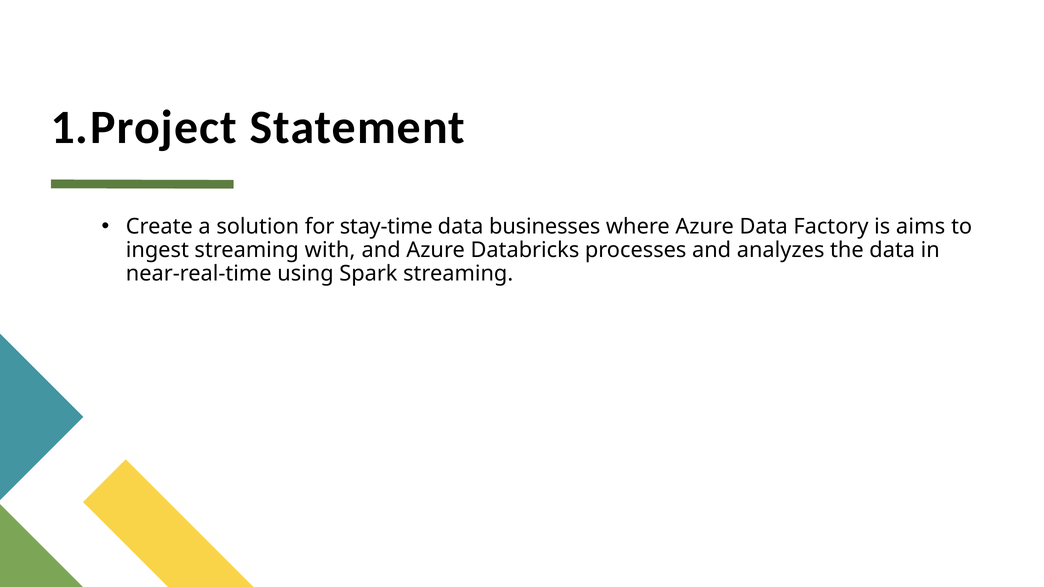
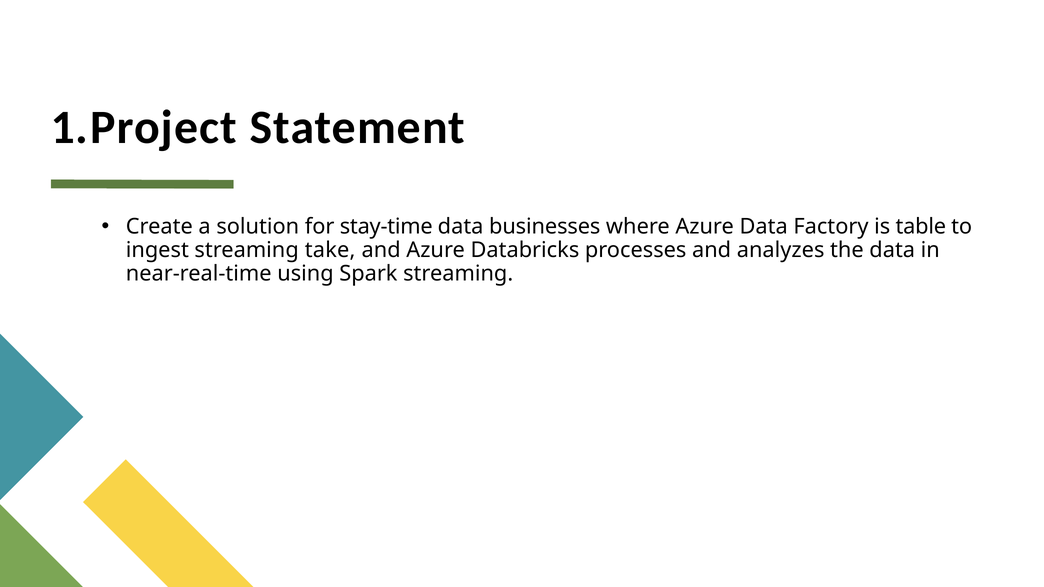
aims: aims -> table
with: with -> take
